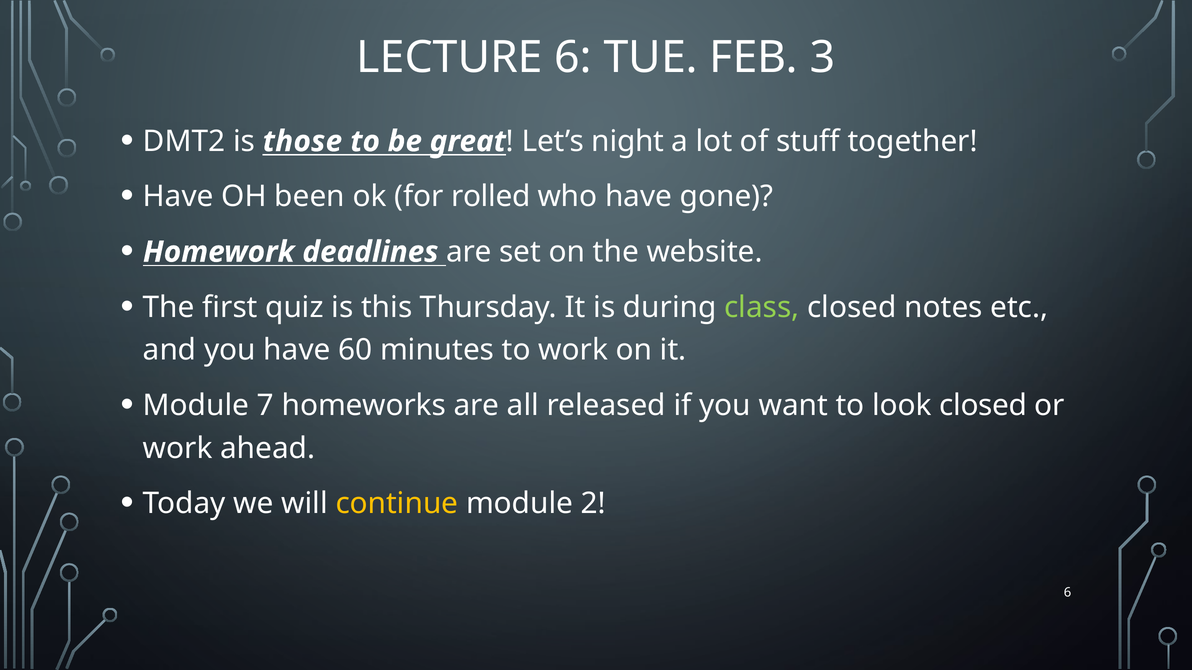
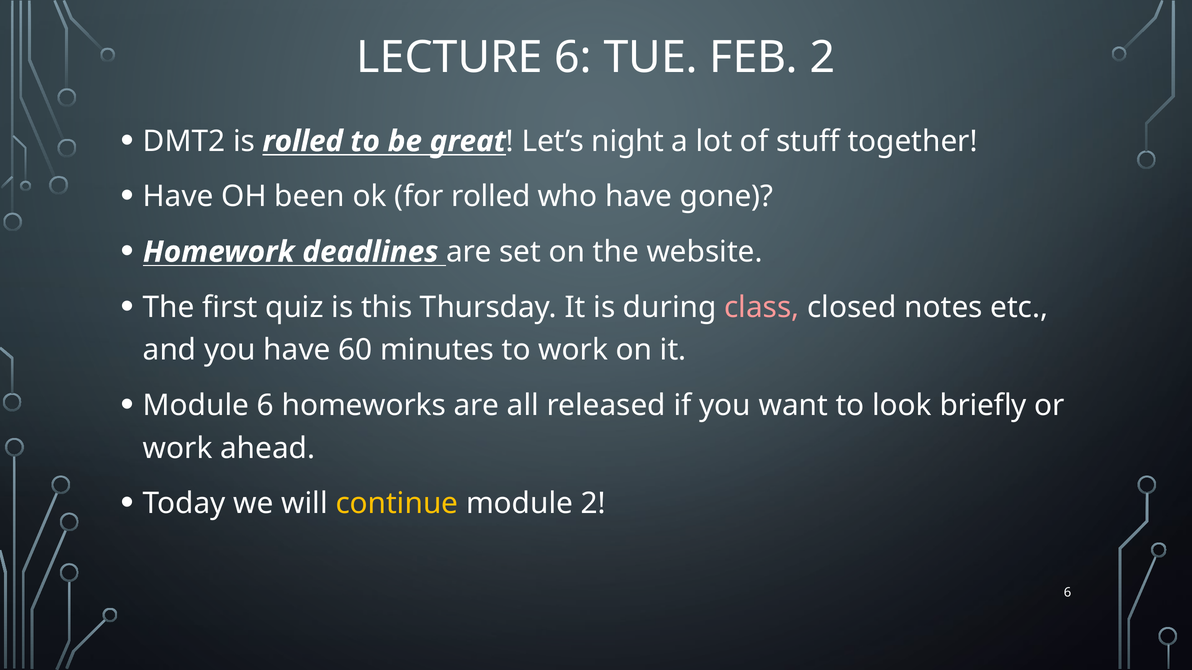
FEB 3: 3 -> 2
is those: those -> rolled
class colour: light green -> pink
Module 7: 7 -> 6
look closed: closed -> briefly
